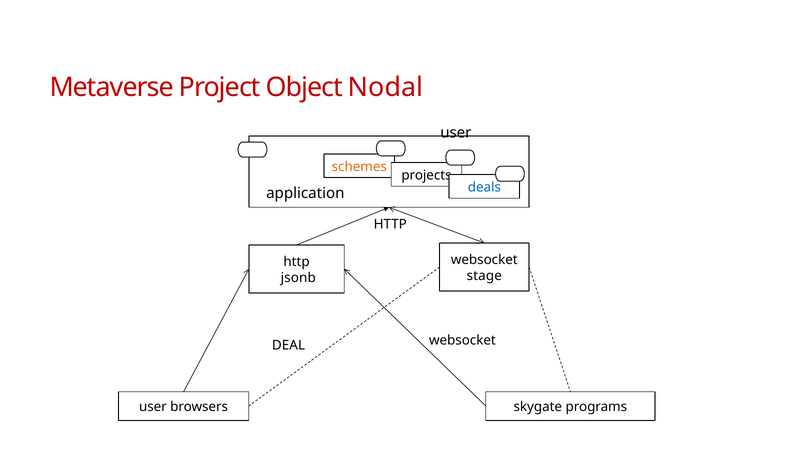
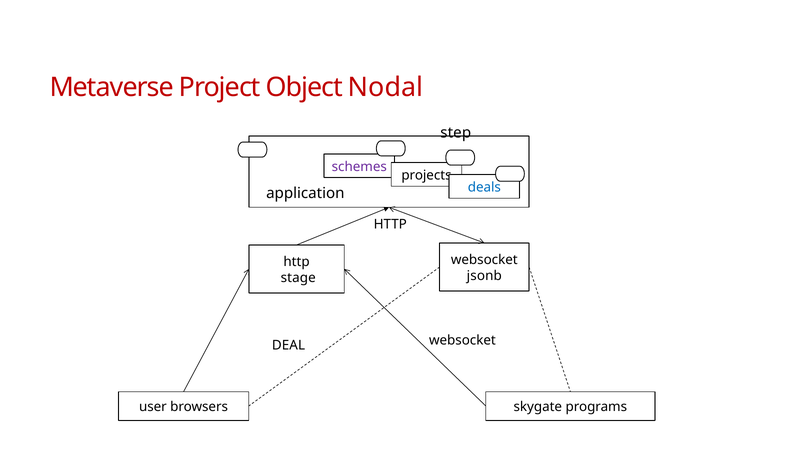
user at (456, 132): user -> step
schemes colour: orange -> purple
stage: stage -> jsonb
jsonb: jsonb -> stage
